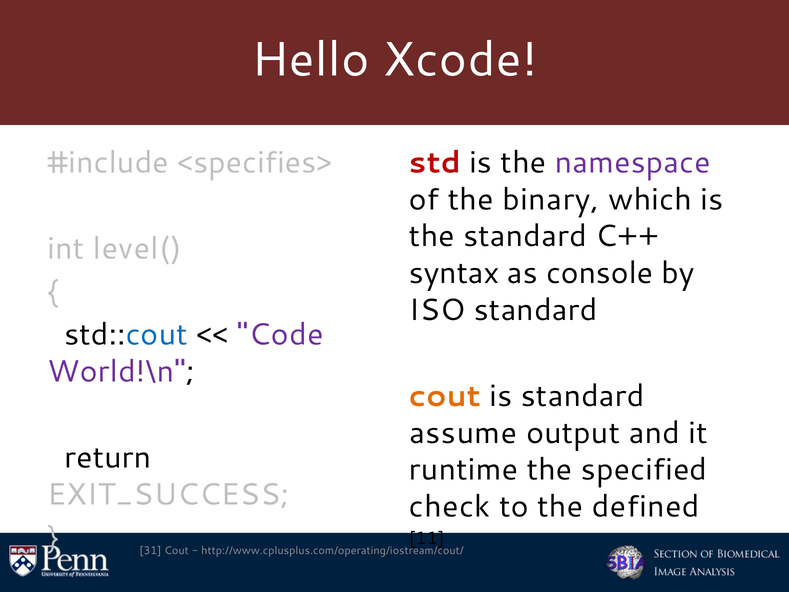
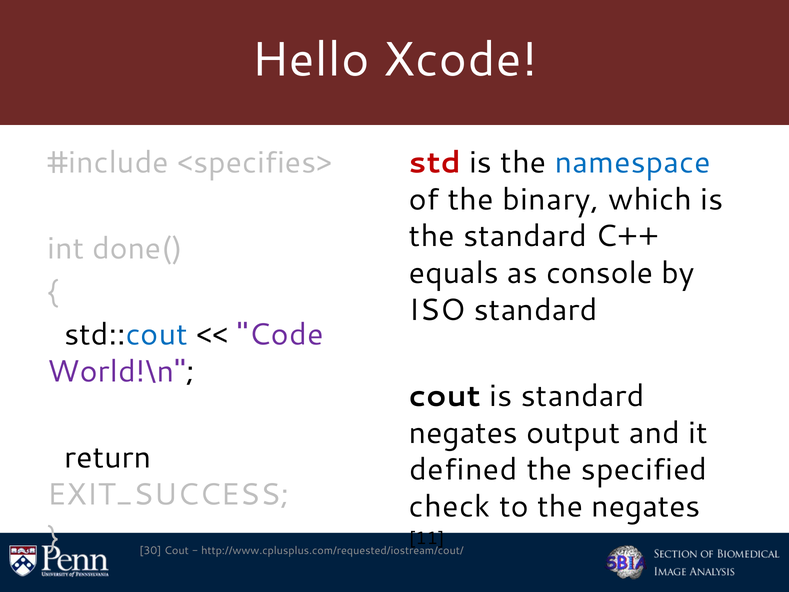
namespace colour: purple -> blue
level(: level( -> done(
syntax: syntax -> equals
cout at (445, 396) colour: orange -> black
assume at (463, 433): assume -> negates
runtime: runtime -> defined
the defined: defined -> negates
31: 31 -> 30
http://www.cplusplus.com/operating/iostream/cout/: http://www.cplusplus.com/operating/iostream/cout/ -> http://www.cplusplus.com/requested/iostream/cout/
